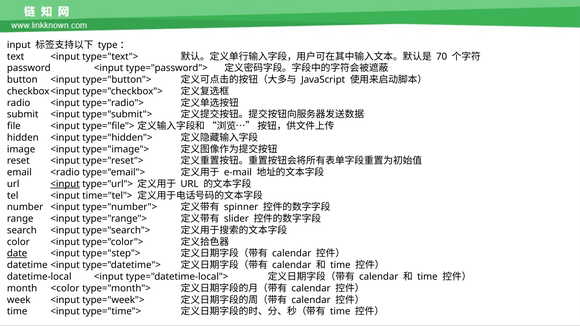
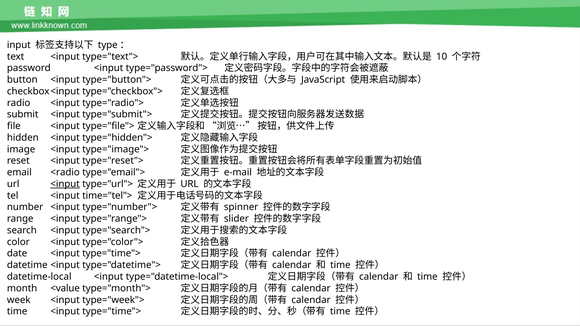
70: 70 -> 10
date underline: present -> none
type="step"> at (111, 254): type="step"> -> type="time">
<color: <color -> <value
